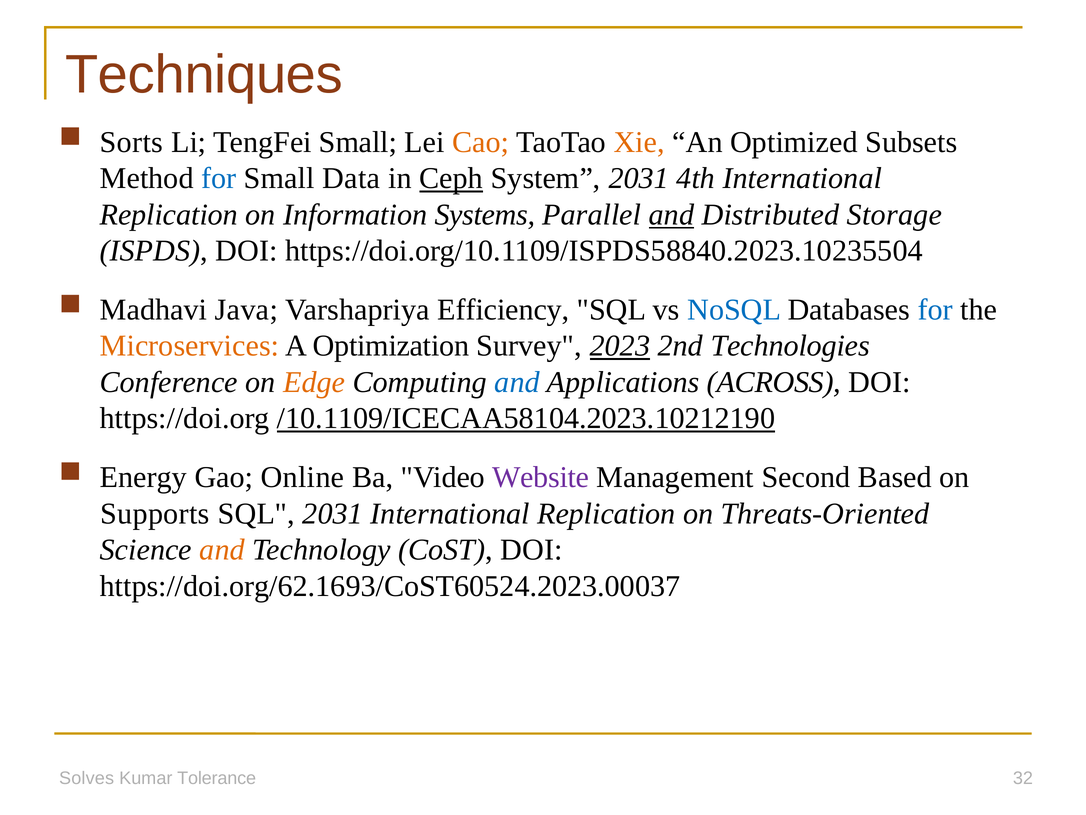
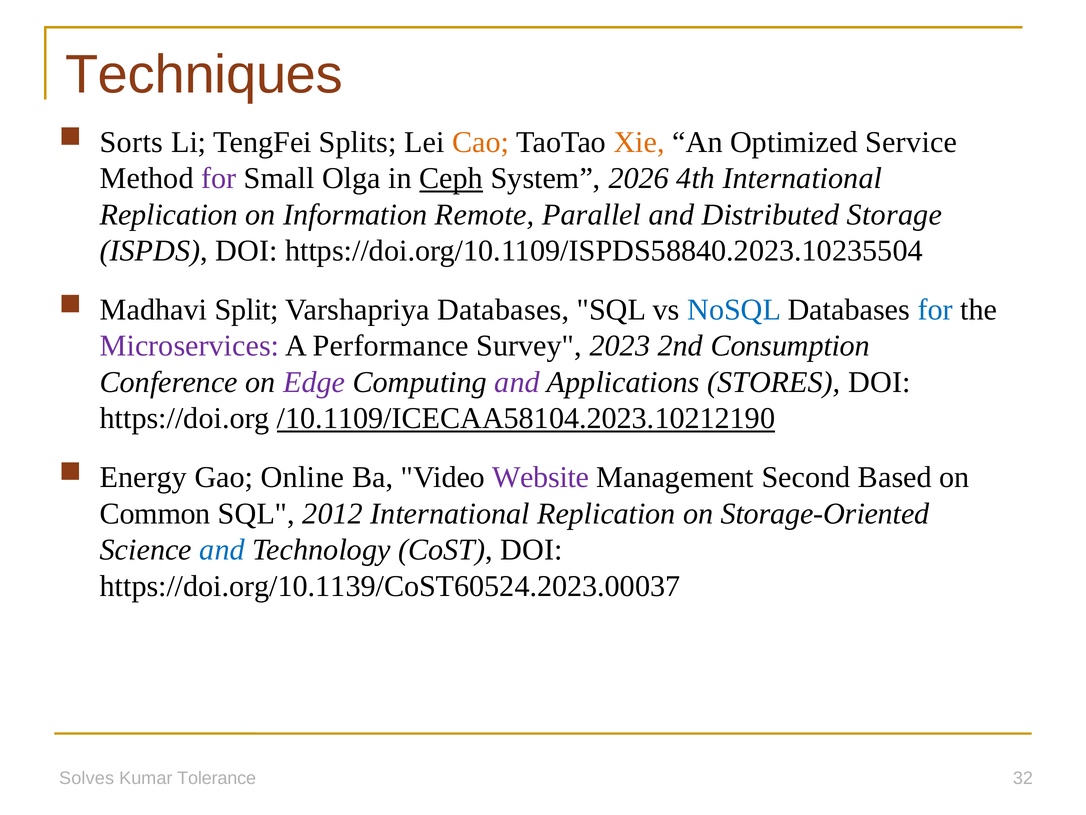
TengFei Small: Small -> Splits
Subsets: Subsets -> Service
for at (219, 178) colour: blue -> purple
Data: Data -> Olga
System 2031: 2031 -> 2026
Systems: Systems -> Remote
and at (671, 215) underline: present -> none
Java: Java -> Split
Varshapriya Efficiency: Efficiency -> Databases
Microservices colour: orange -> purple
Optimization: Optimization -> Performance
2023 underline: present -> none
Technologies: Technologies -> Consumption
Edge colour: orange -> purple
and at (517, 382) colour: blue -> purple
ACROSS: ACROSS -> STORES
Supports: Supports -> Common
SQL 2031: 2031 -> 2012
Threats-Oriented: Threats-Oriented -> Storage-Oriented
and at (222, 549) colour: orange -> blue
https://doi.org/62.1693/CoST60524.2023.00037: https://doi.org/62.1693/CoST60524.2023.00037 -> https://doi.org/10.1139/CoST60524.2023.00037
